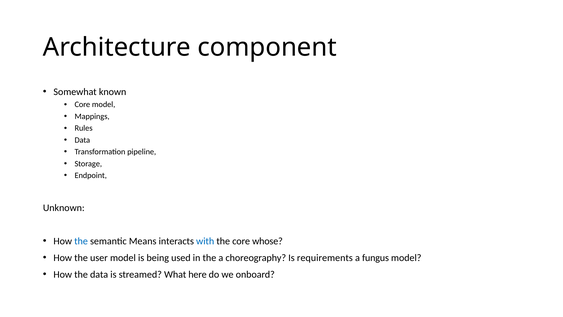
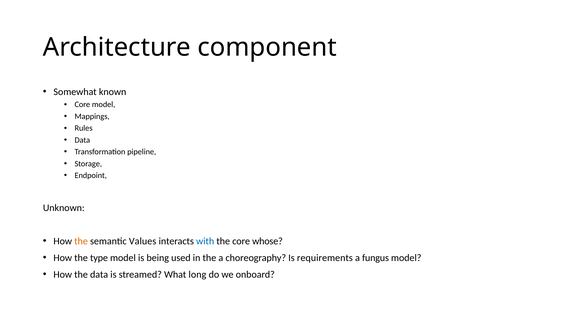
the at (81, 241) colour: blue -> orange
Means: Means -> Values
user: user -> type
here: here -> long
